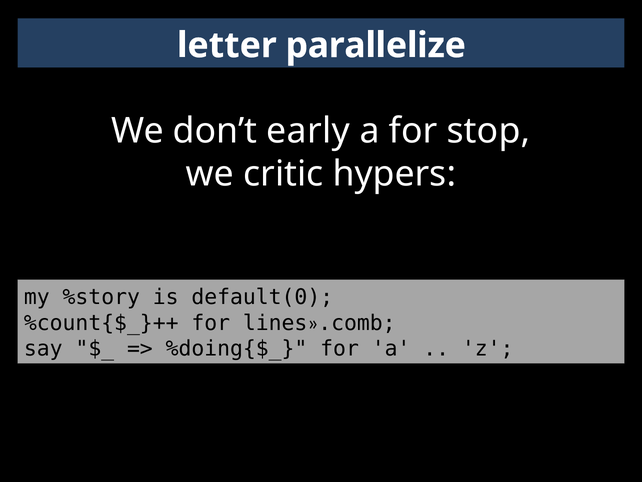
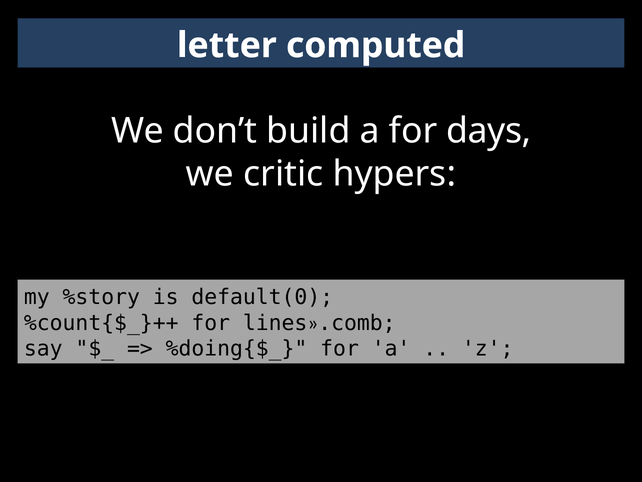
parallelize: parallelize -> computed
early: early -> build
stop: stop -> days
